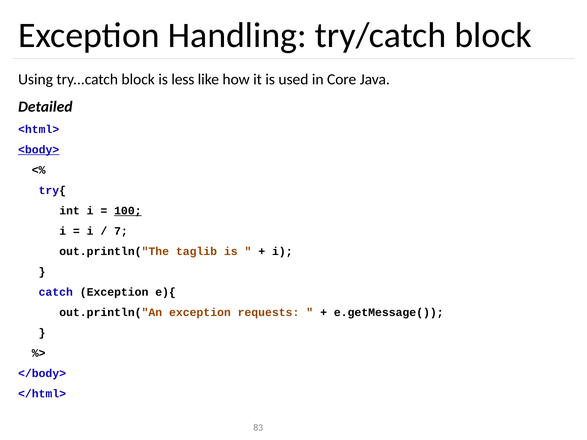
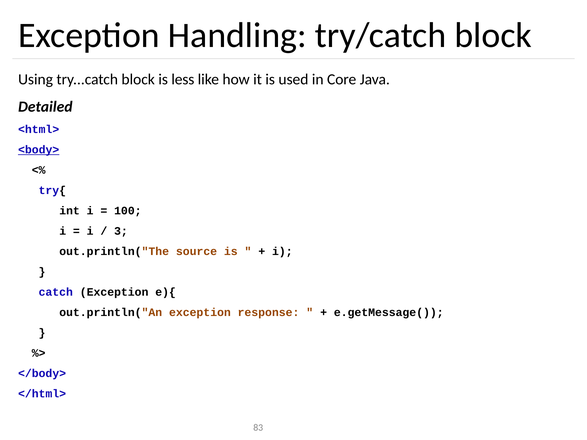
100 underline: present -> none
7: 7 -> 3
taglib: taglib -> source
requests: requests -> response
